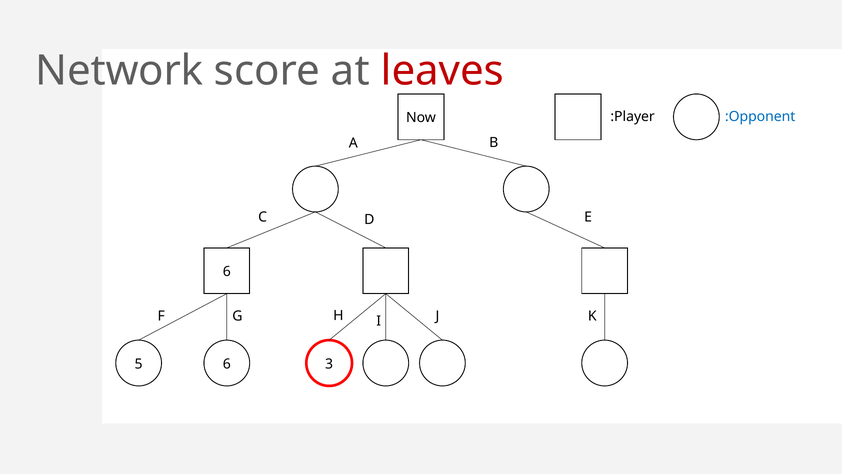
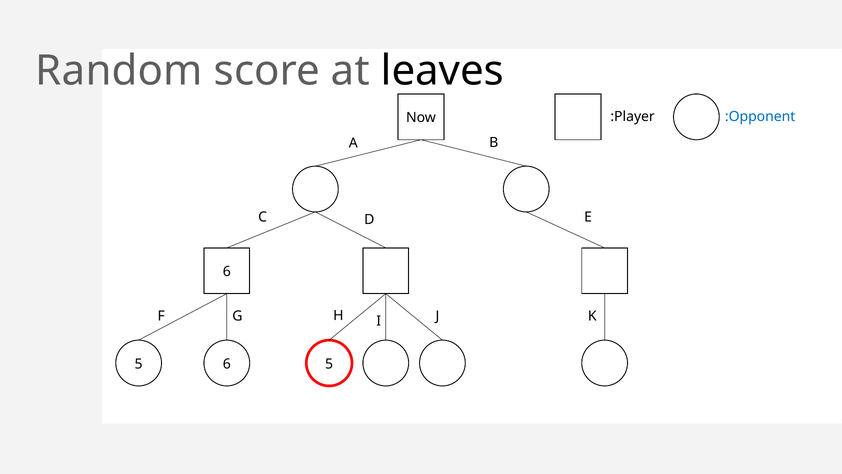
Network: Network -> Random
leaves colour: red -> black
5 3: 3 -> 5
